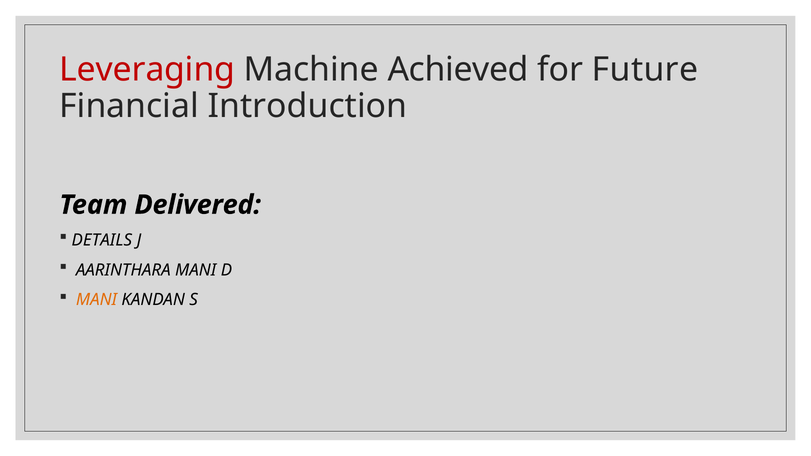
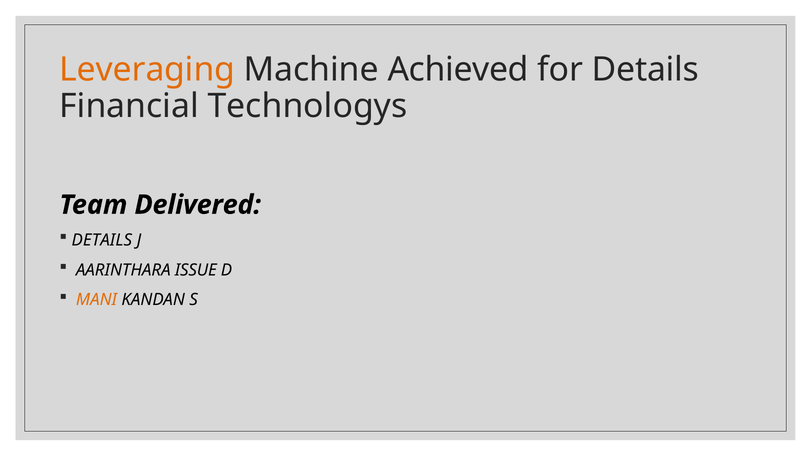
Leveraging colour: red -> orange
for Future: Future -> Details
Introduction: Introduction -> Technologys
AARINTHARA MANI: MANI -> ISSUE
